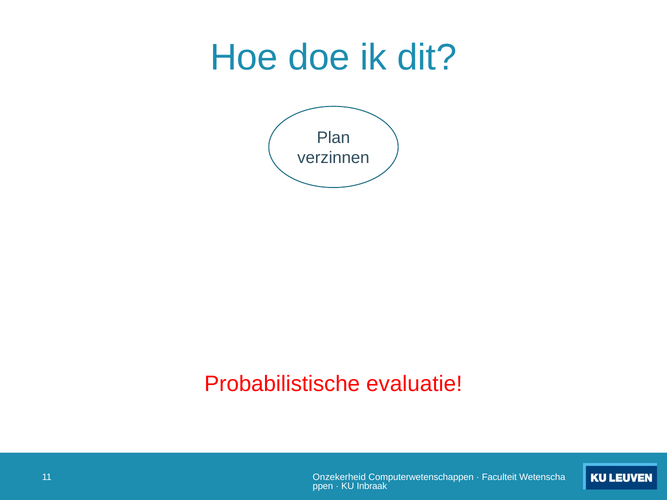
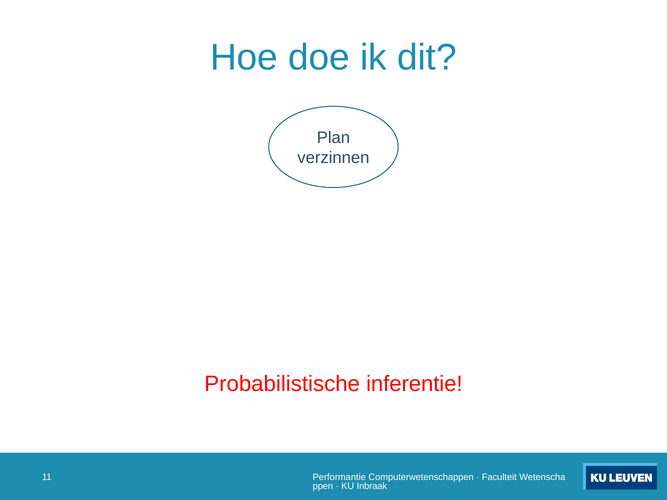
evaluatie: evaluatie -> inferentie
Onzekerheid: Onzekerheid -> Performantie
